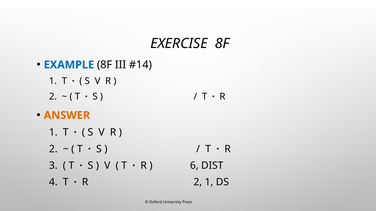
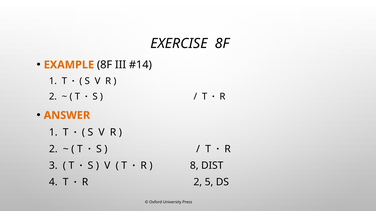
EXAMPLE colour: blue -> orange
6: 6 -> 8
2 1: 1 -> 5
